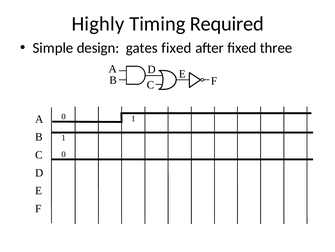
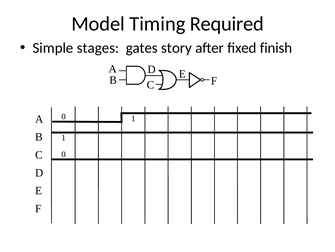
Highly: Highly -> Model
design: design -> stages
gates fixed: fixed -> story
three: three -> finish
